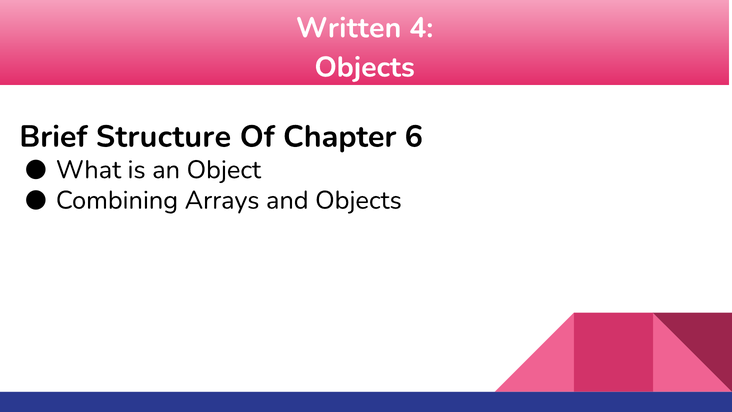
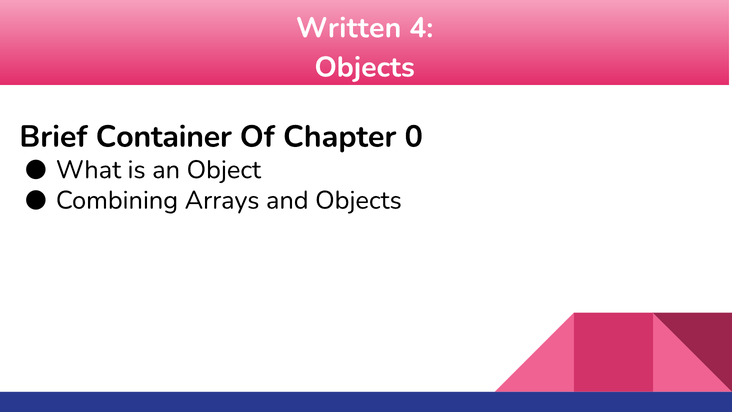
Structure: Structure -> Container
6: 6 -> 0
